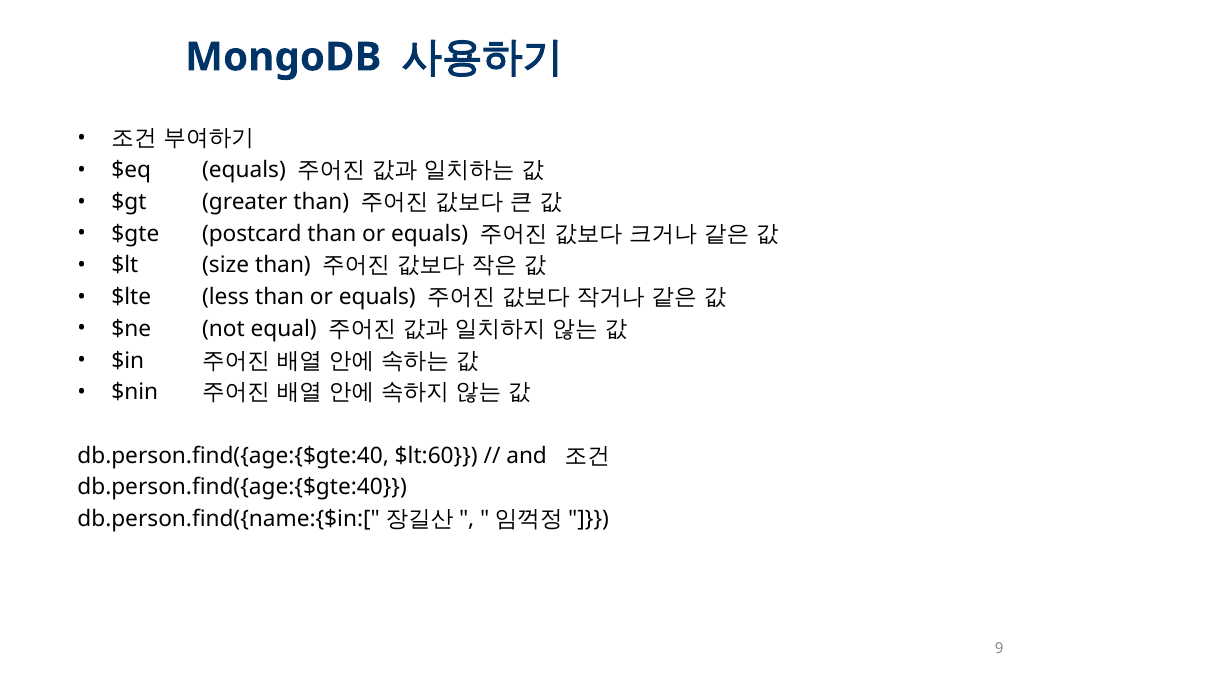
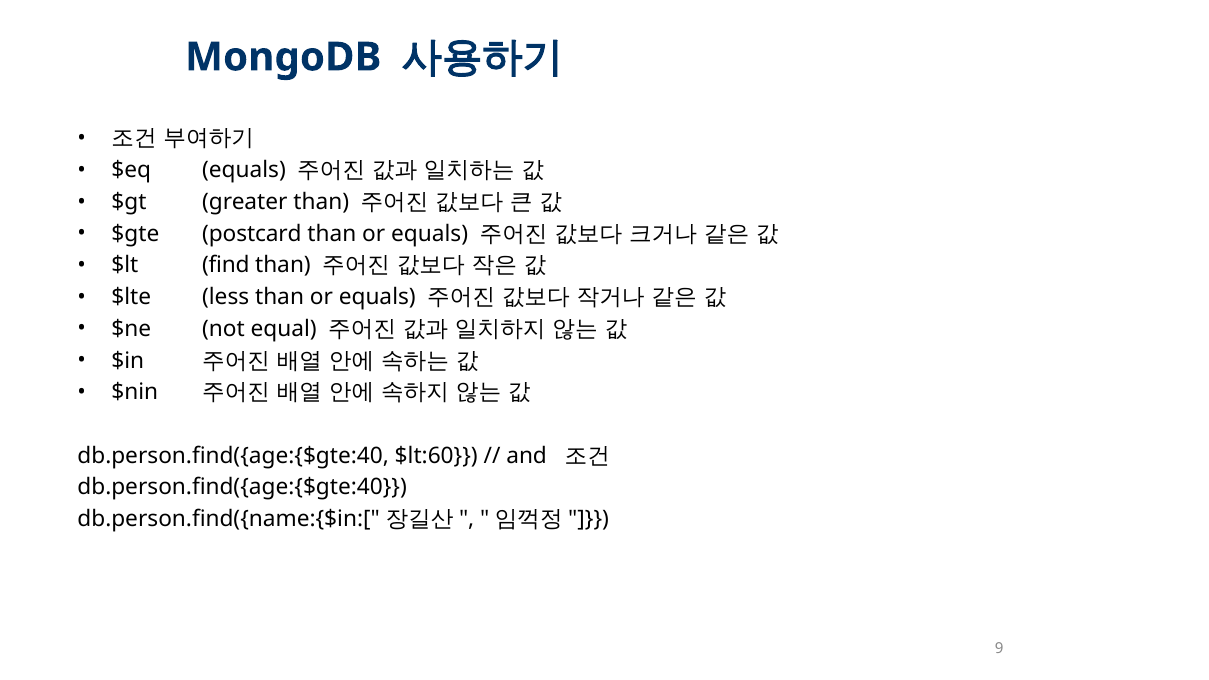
size: size -> find
